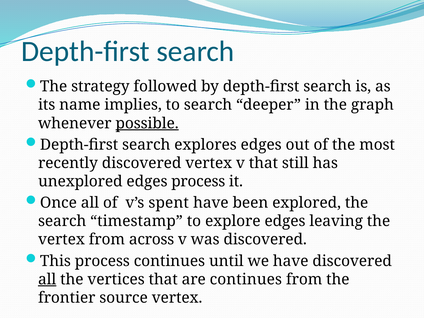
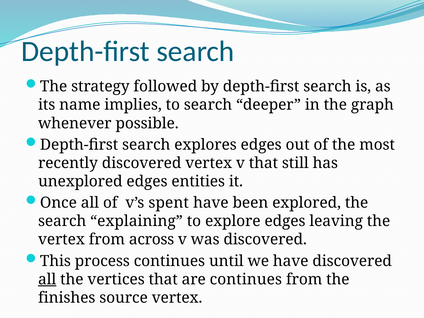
possible underline: present -> none
edges process: process -> entities
timestamp: timestamp -> explaining
frontier: frontier -> finishes
